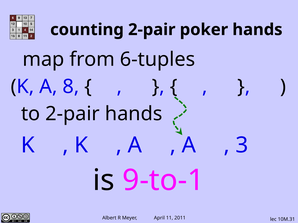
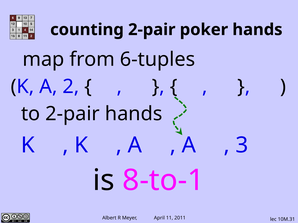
8: 8 -> 2
9-to-1: 9-to-1 -> 8-to-1
